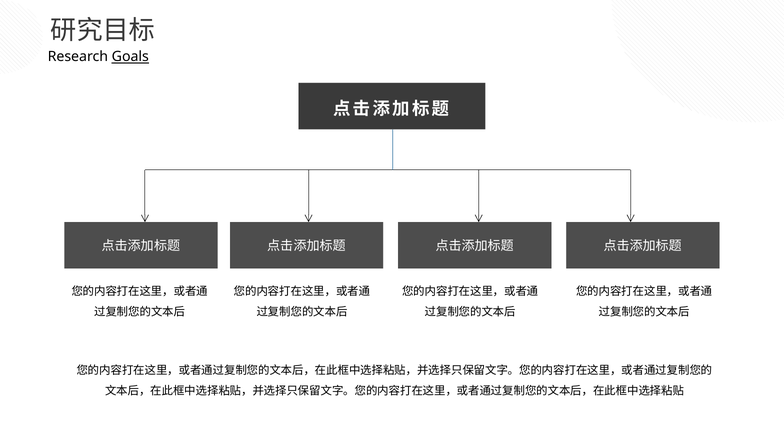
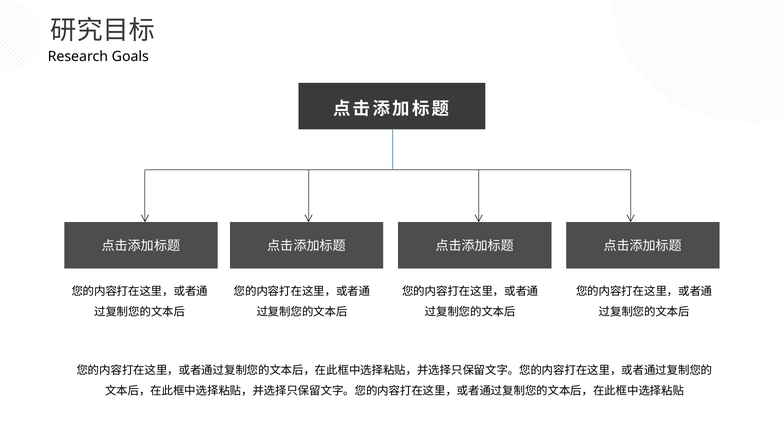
Goals underline: present -> none
